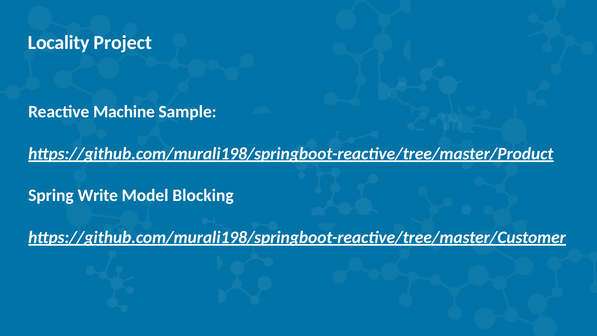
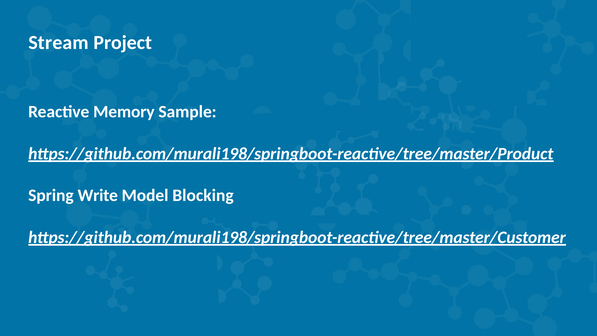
Locality: Locality -> Stream
Machine: Machine -> Memory
